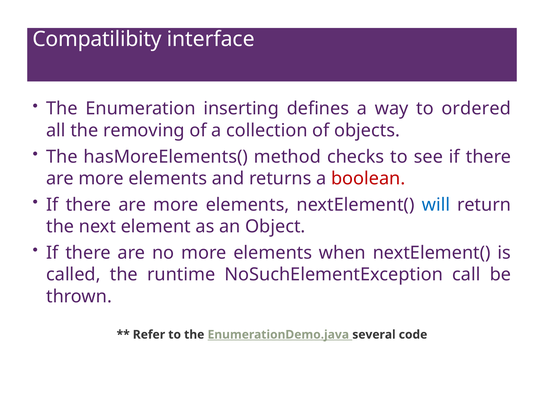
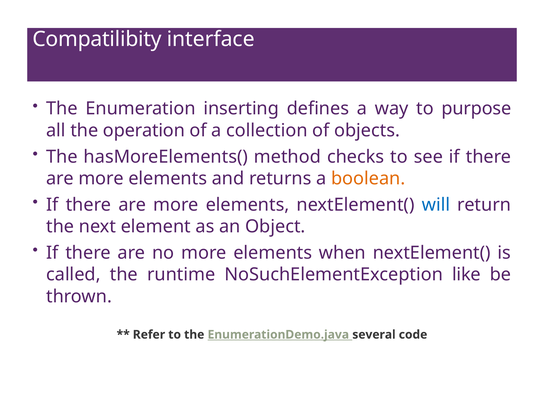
ordered: ordered -> purpose
removing: removing -> operation
boolean colour: red -> orange
call: call -> like
